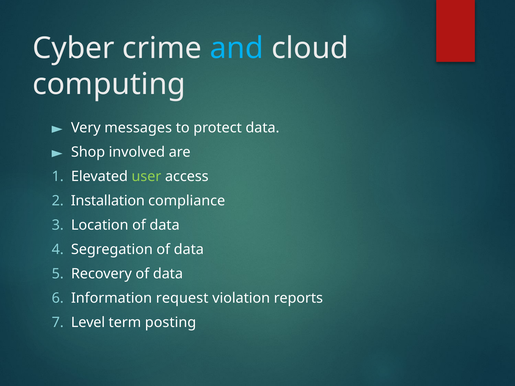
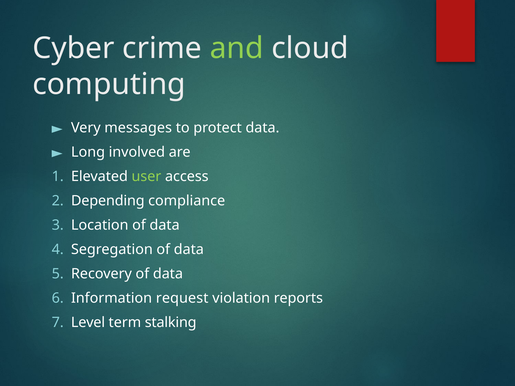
and colour: light blue -> light green
Shop: Shop -> Long
Installation: Installation -> Depending
posting: posting -> stalking
